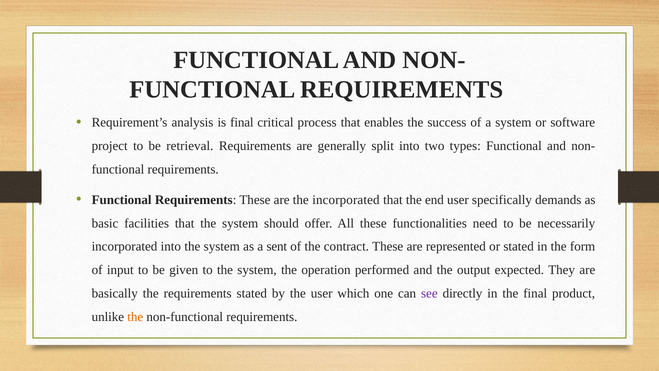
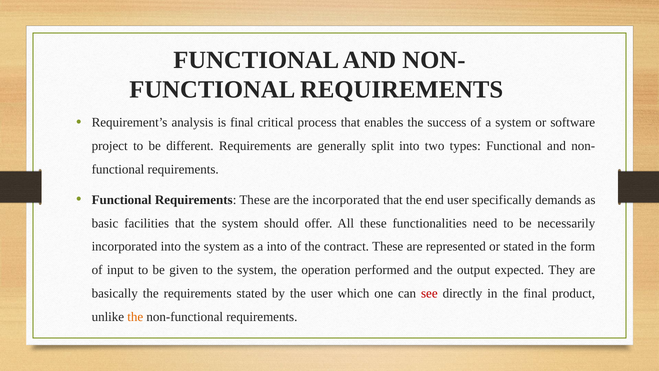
retrieval: retrieval -> different
a sent: sent -> into
see colour: purple -> red
